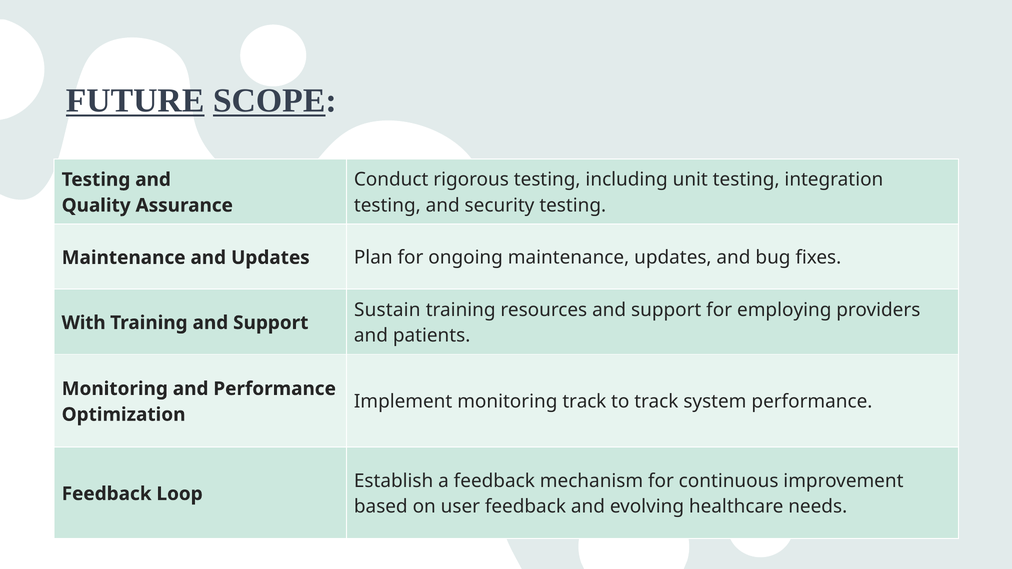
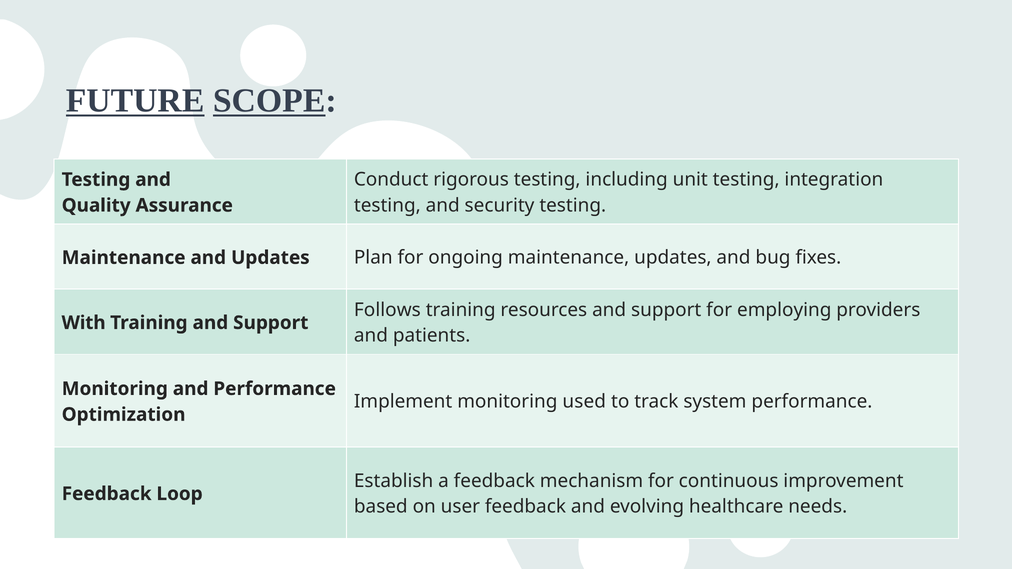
Sustain: Sustain -> Follows
monitoring track: track -> used
